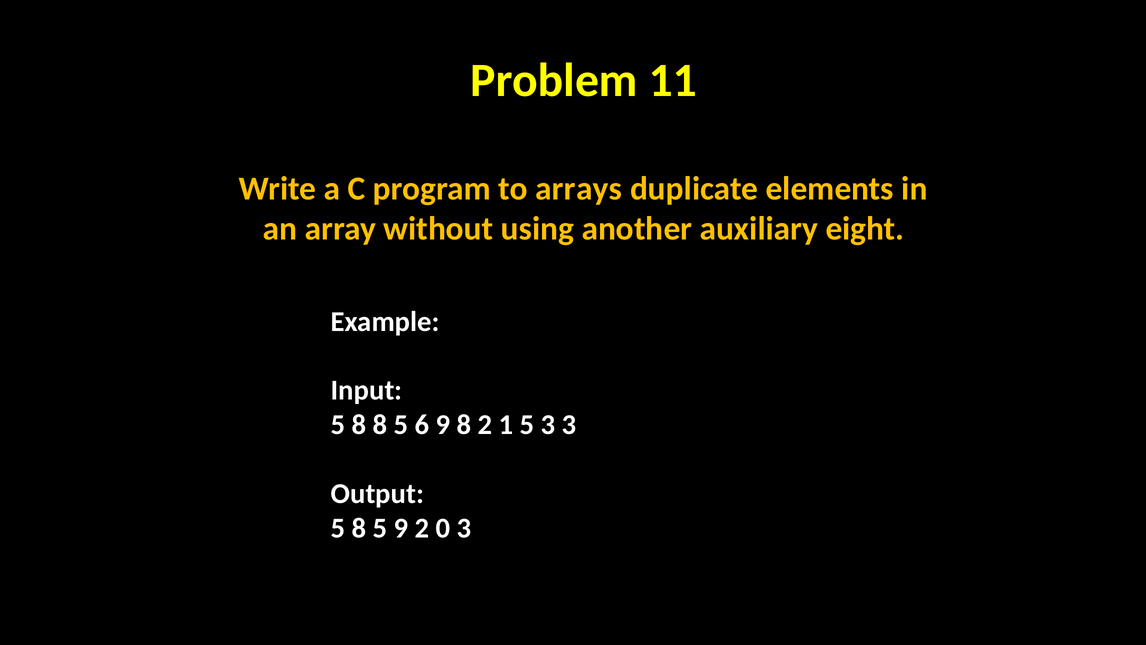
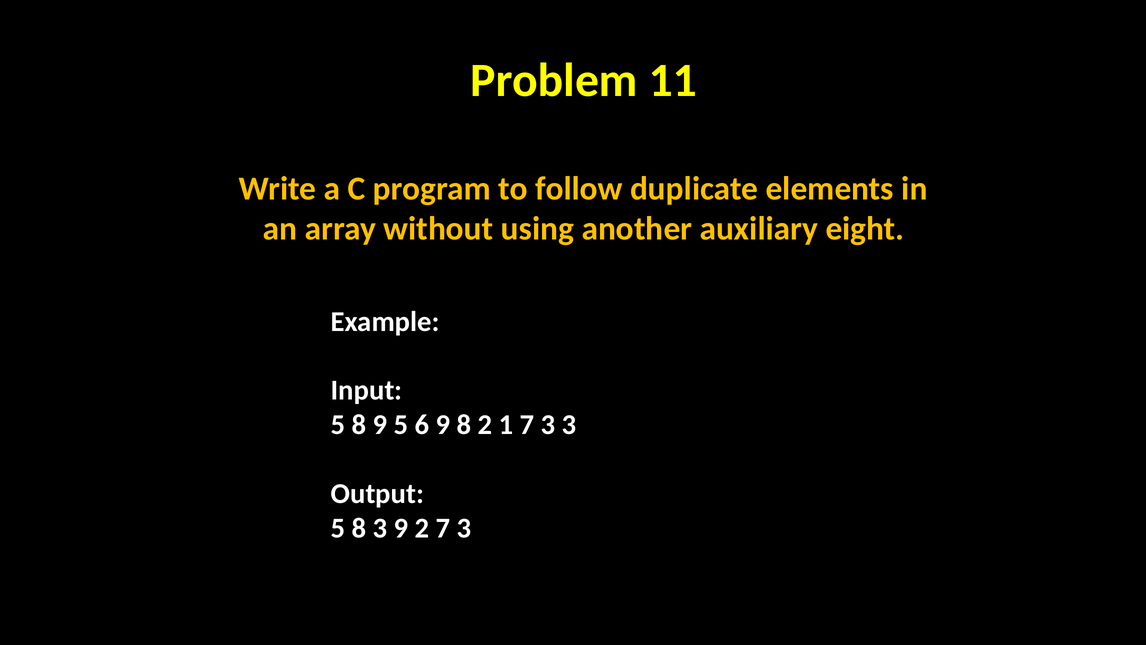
arrays: arrays -> follow
8 8: 8 -> 9
1 5: 5 -> 7
5 8 5: 5 -> 3
2 0: 0 -> 7
